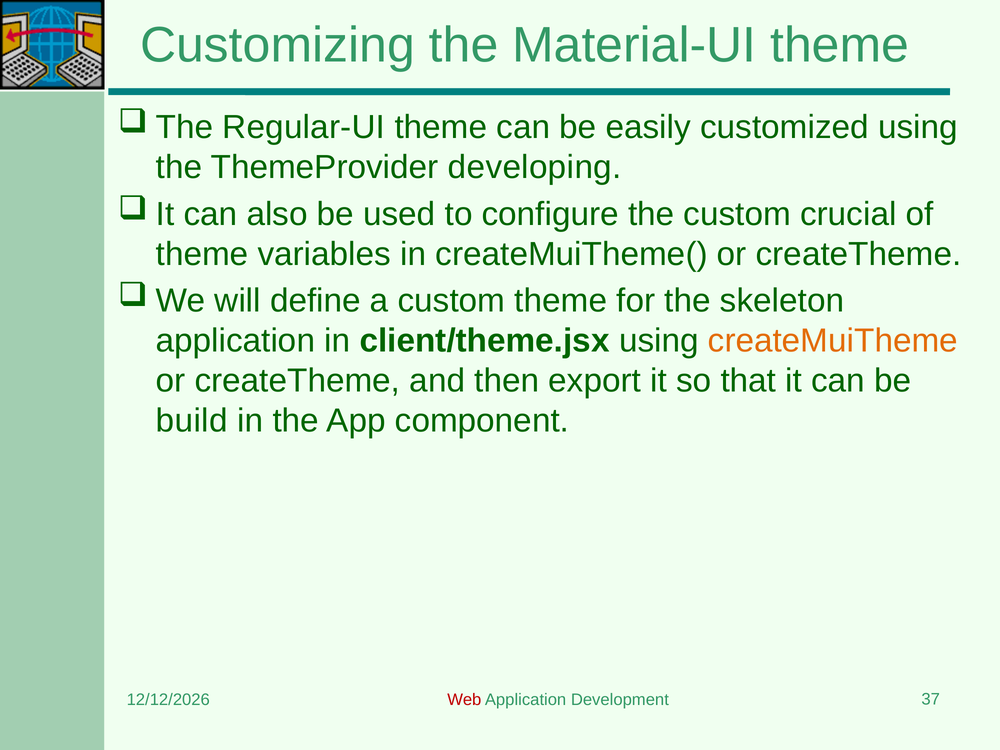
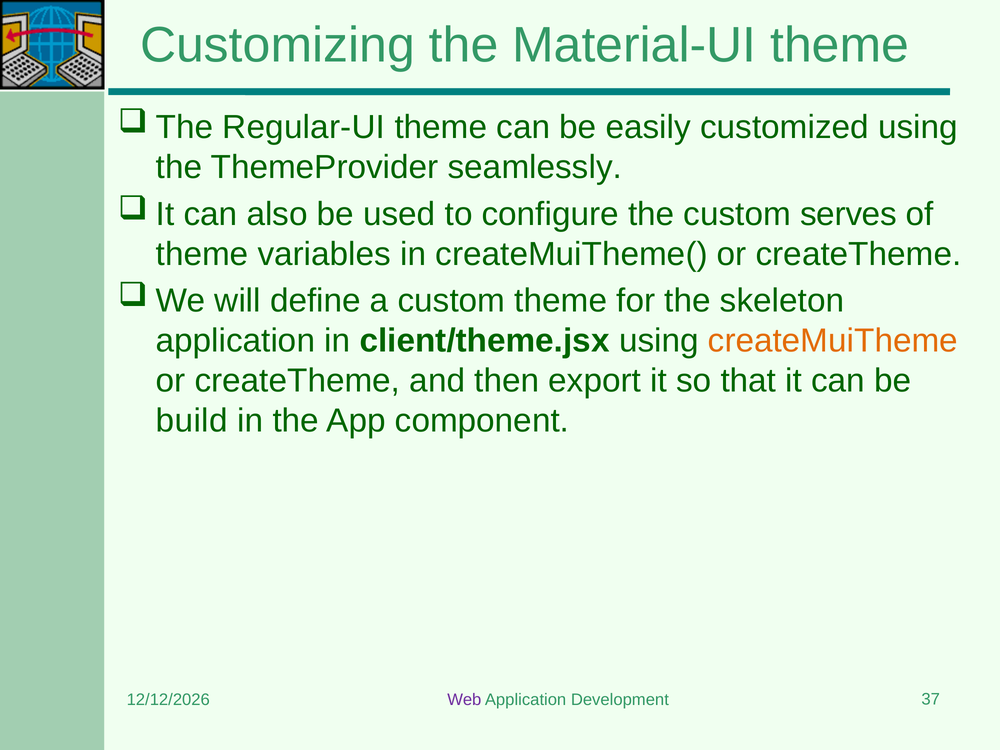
developing: developing -> seamlessly
crucial: crucial -> serves
Web colour: red -> purple
